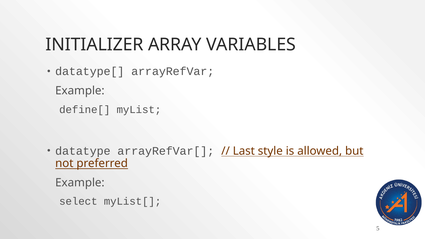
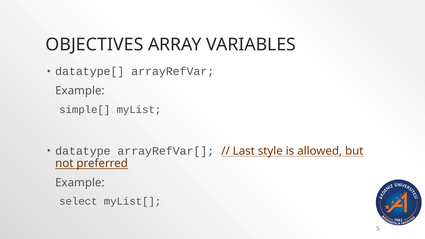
INITIALIZER: INITIALIZER -> OBJECTIVES
define[: define[ -> simple[
